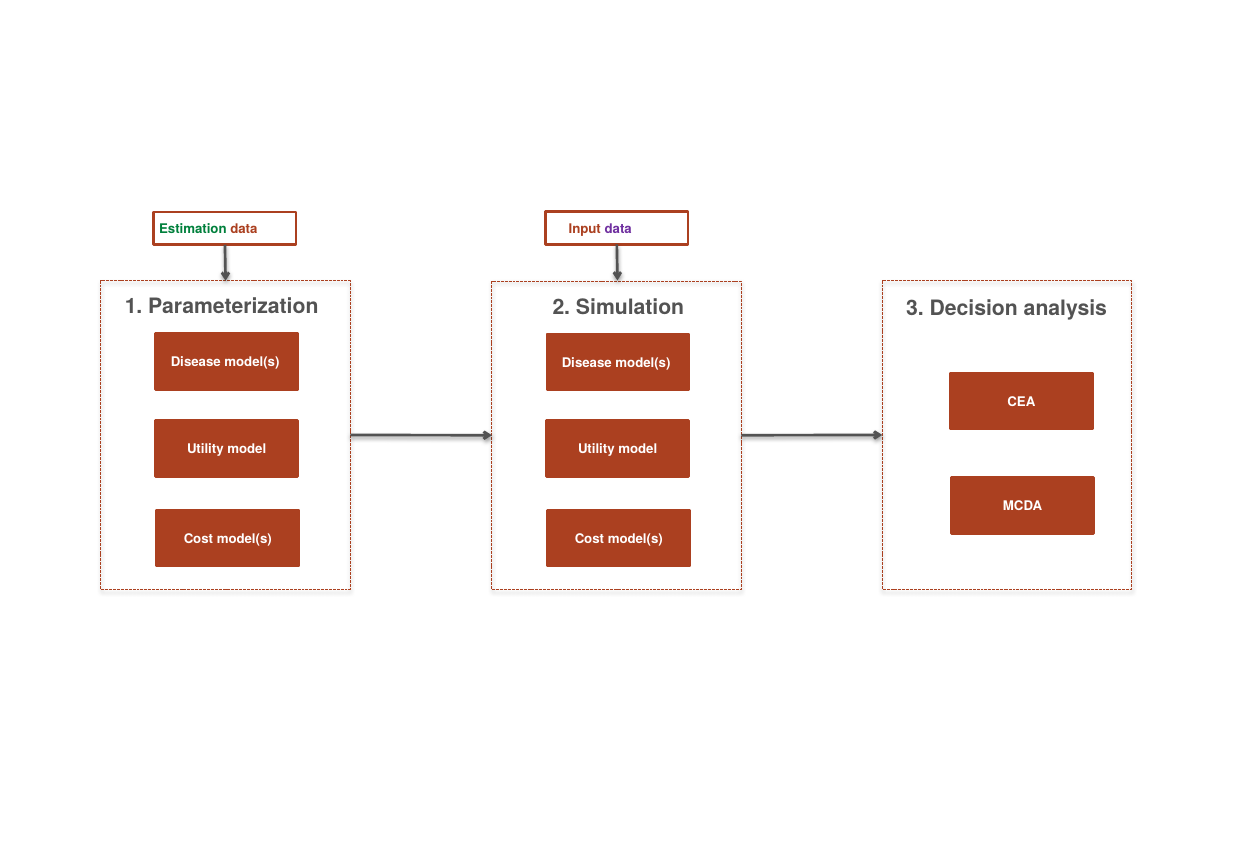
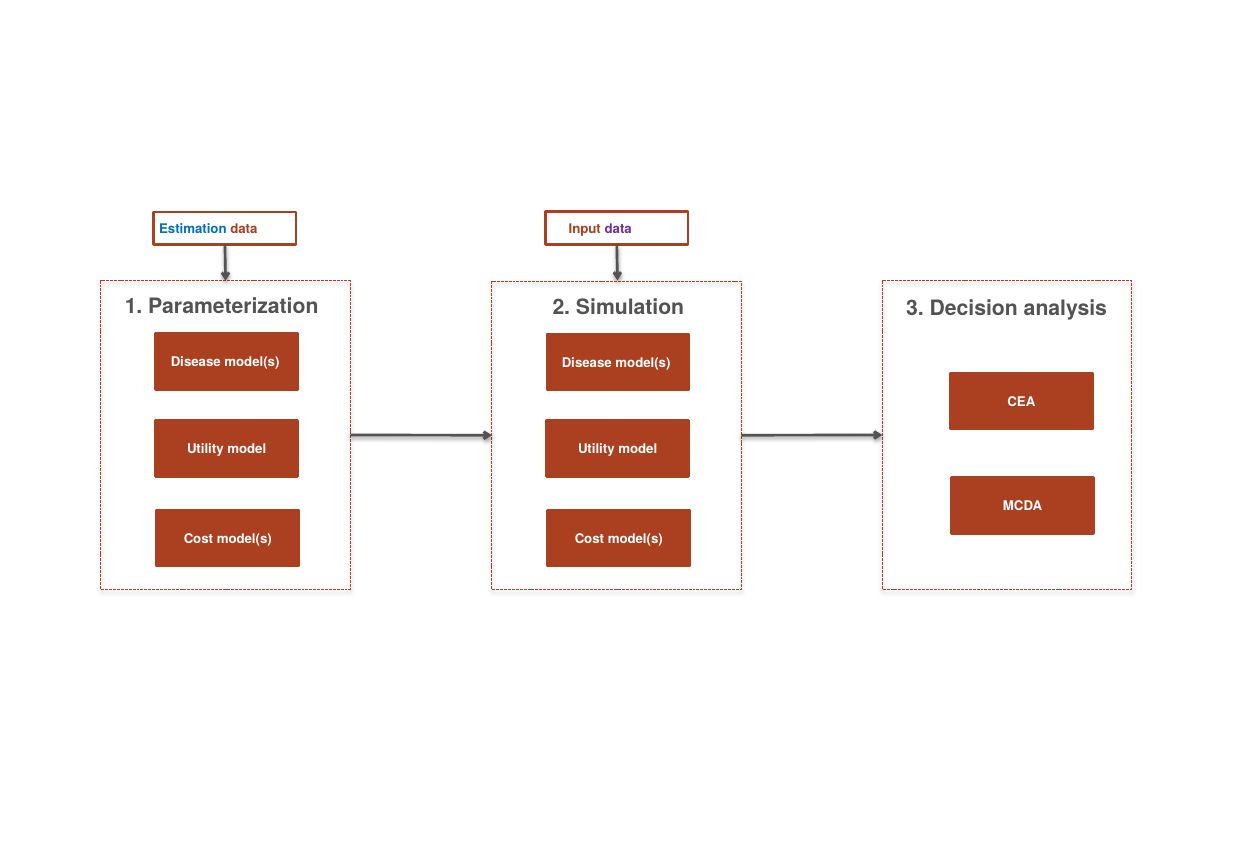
Estimation colour: green -> blue
